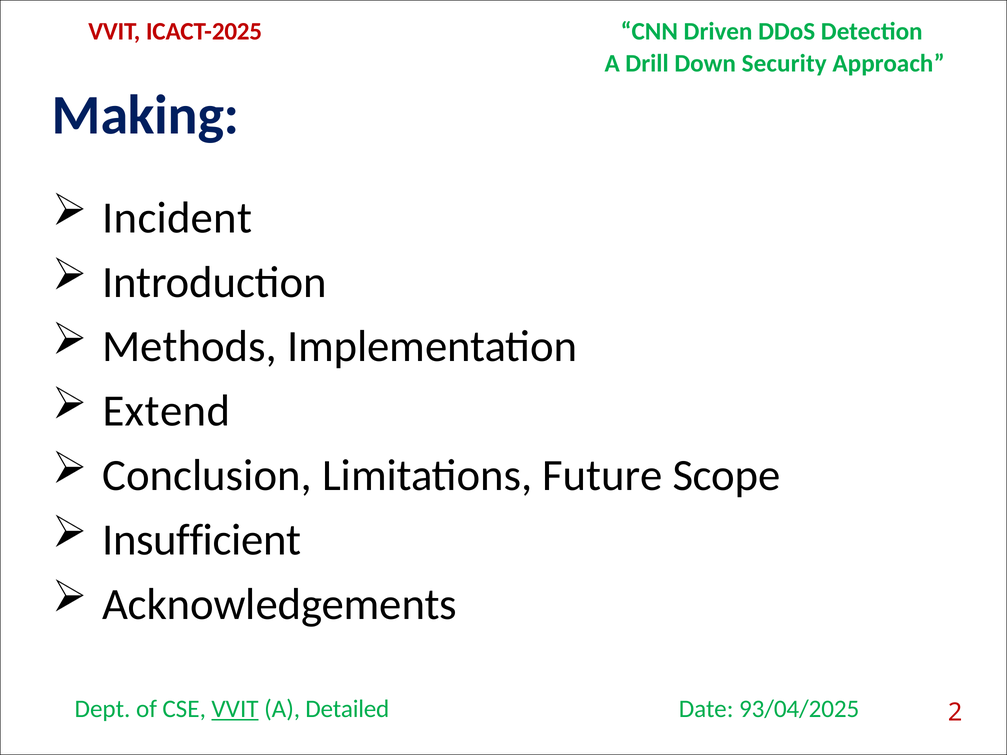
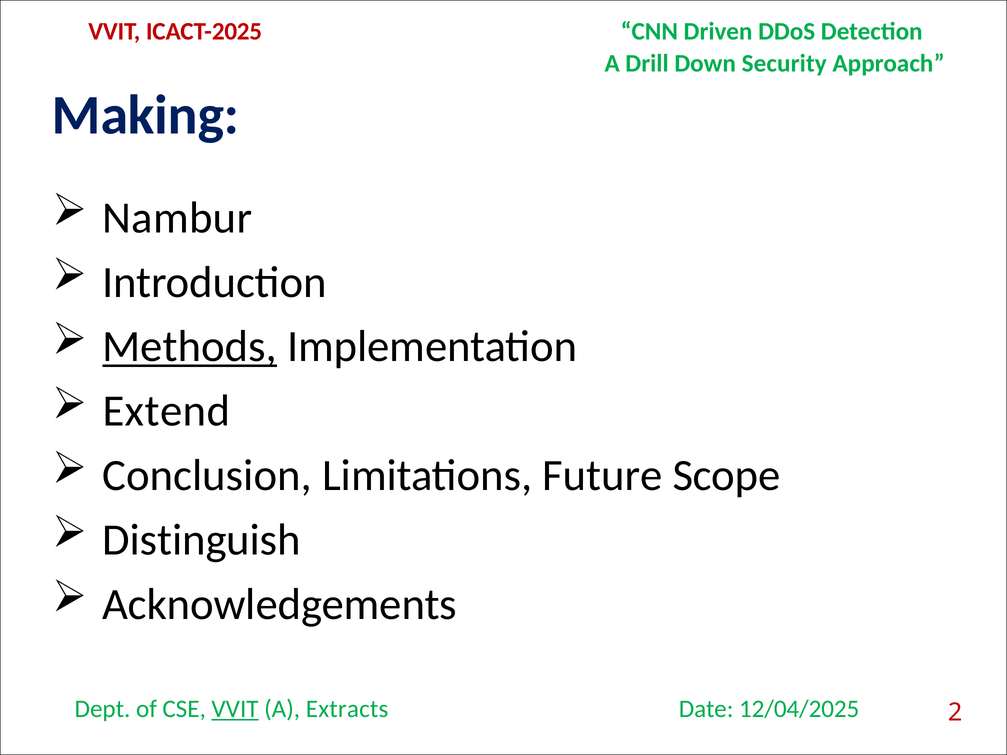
Incident: Incident -> Nambur
Methods underline: none -> present
Insufficient: Insufficient -> Distinguish
Detailed: Detailed -> Extracts
93/04/2025: 93/04/2025 -> 12/04/2025
